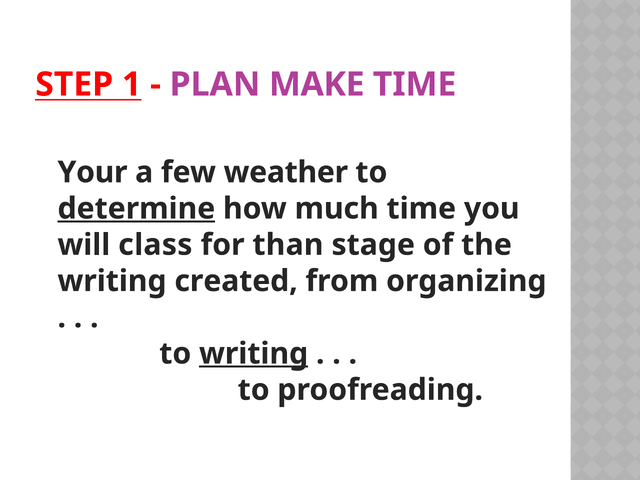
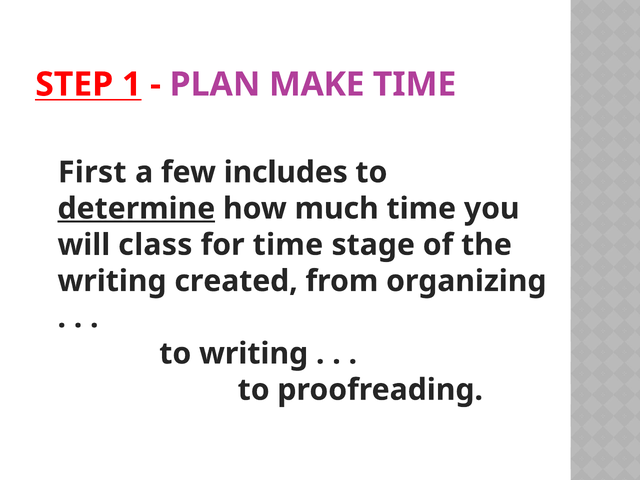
Your: Your -> First
weather: weather -> includes
for than: than -> time
writing at (254, 354) underline: present -> none
